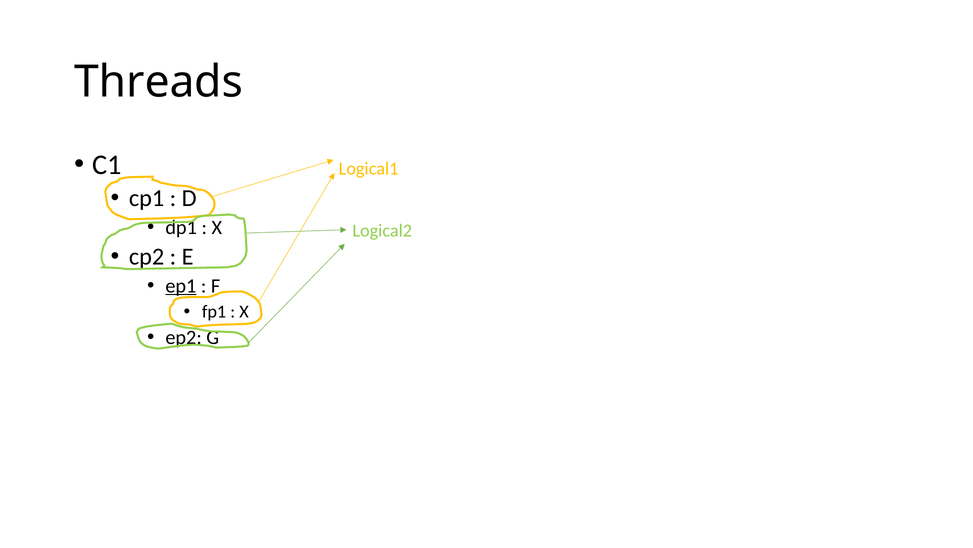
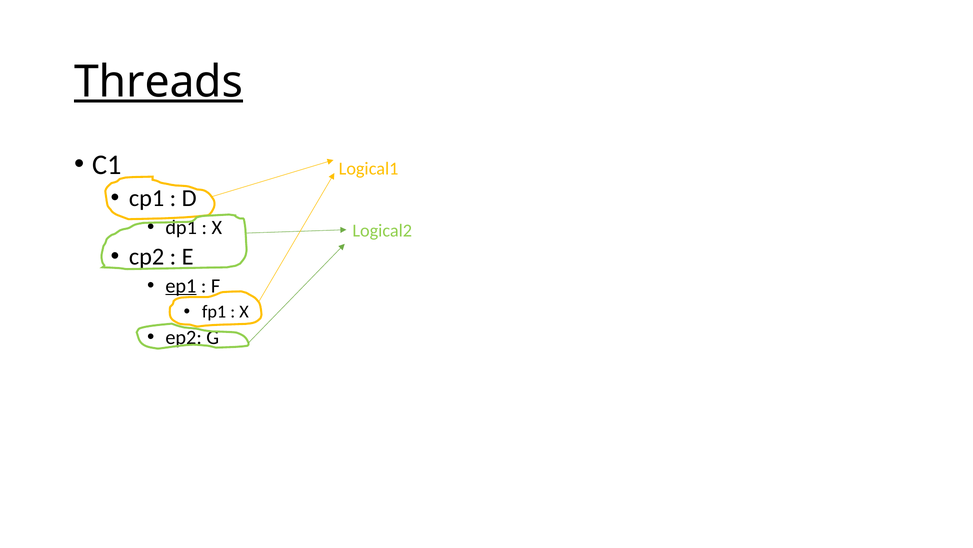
Threads underline: none -> present
